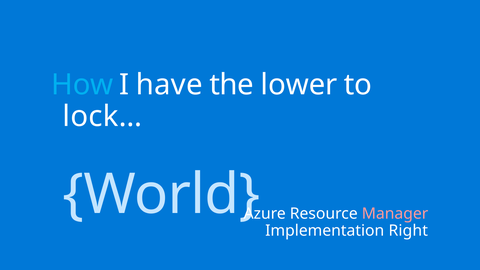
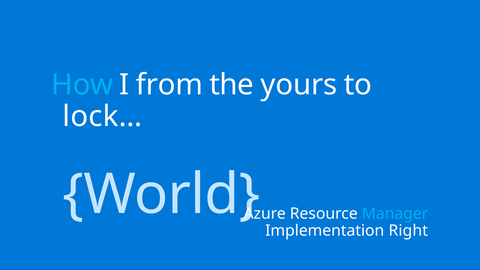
have: have -> from
lower: lower -> yours
Manager colour: pink -> light blue
